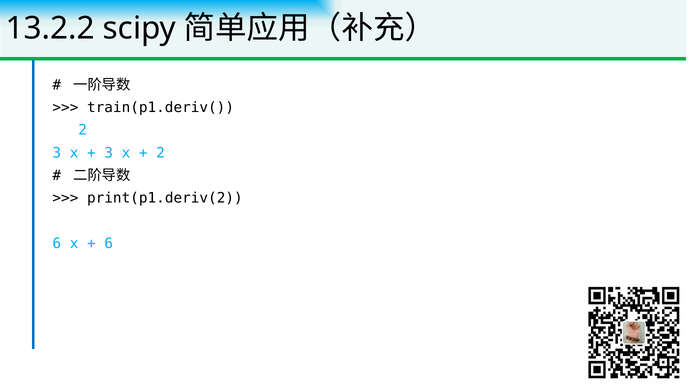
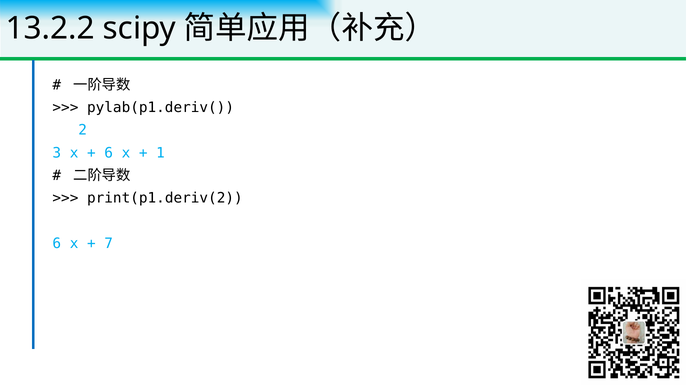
train(p1.deriv(: train(p1.deriv( -> pylab(p1.deriv(
3 at (109, 153): 3 -> 6
2 at (161, 153): 2 -> 1
6 at (109, 243): 6 -> 7
